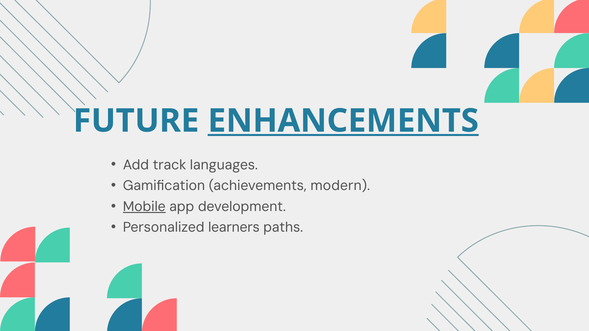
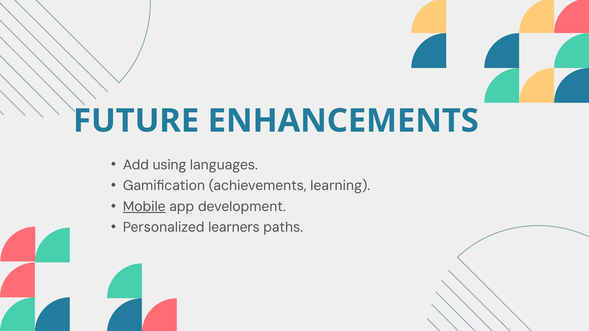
ENHANCEMENTS underline: present -> none
track: track -> using
modern: modern -> learning
